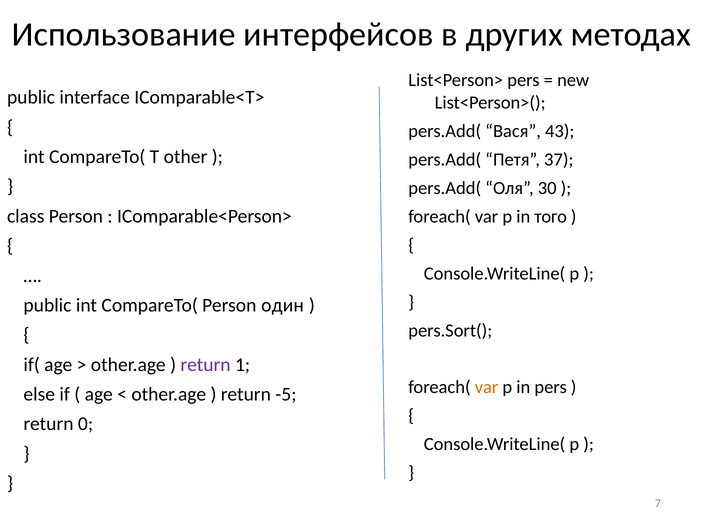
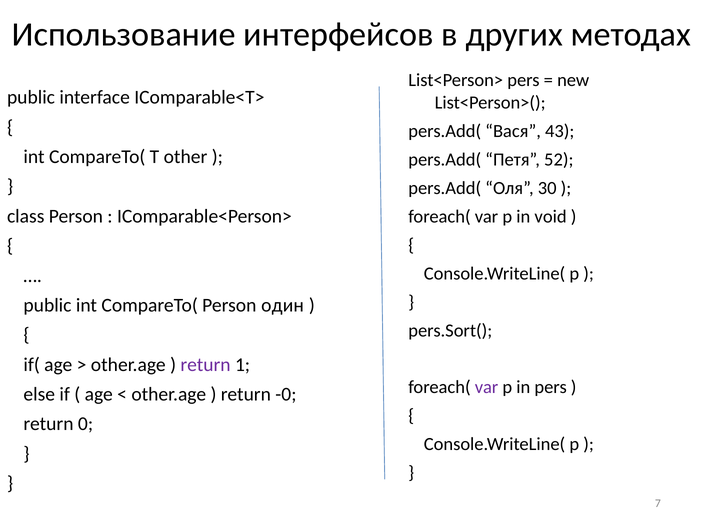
37: 37 -> 52
того: того -> void
var at (487, 388) colour: orange -> purple
-5: -5 -> -0
